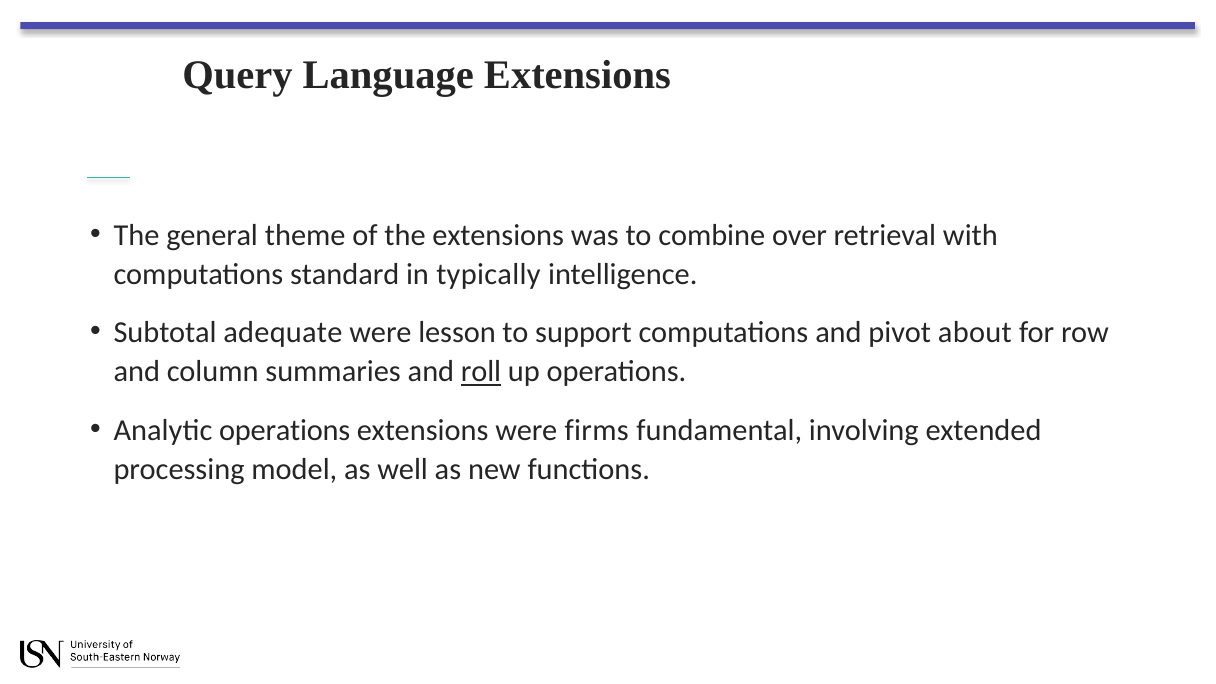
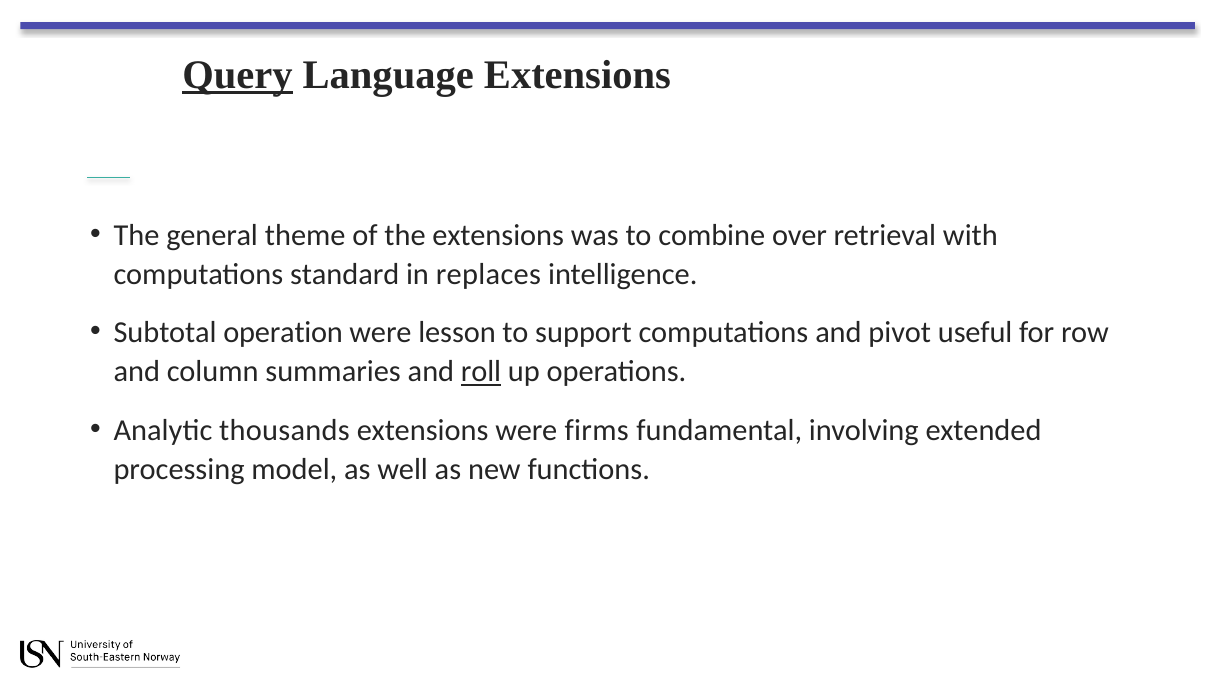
Query underline: none -> present
typically: typically -> replaces
adequate: adequate -> operation
about: about -> useful
Analytic operations: operations -> thousands
